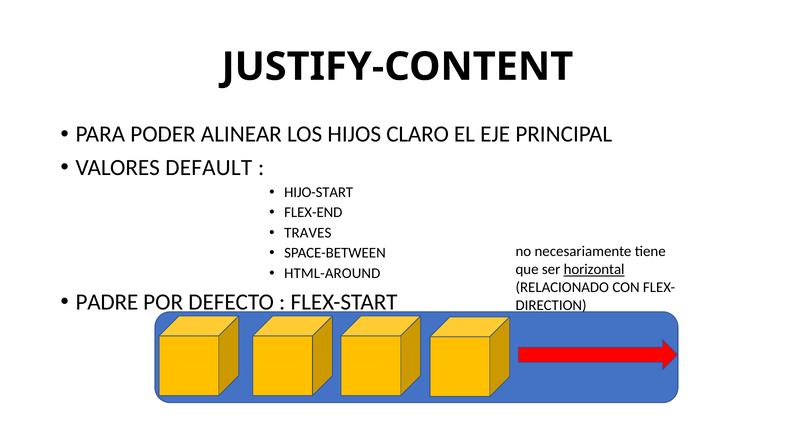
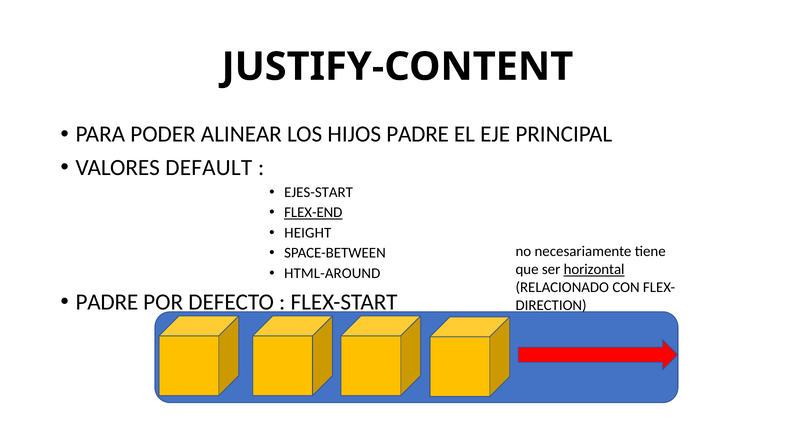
HIJOS CLARO: CLARO -> PADRE
HIJO-START: HIJO-START -> EJES-START
FLEX-END underline: none -> present
TRAVES: TRAVES -> HEIGHT
